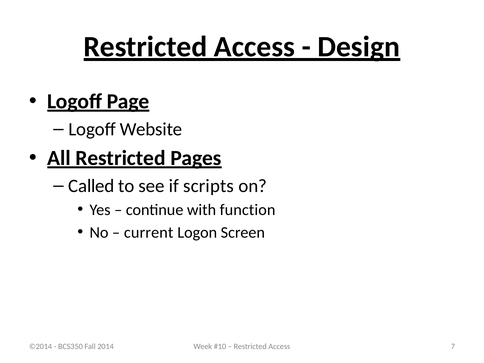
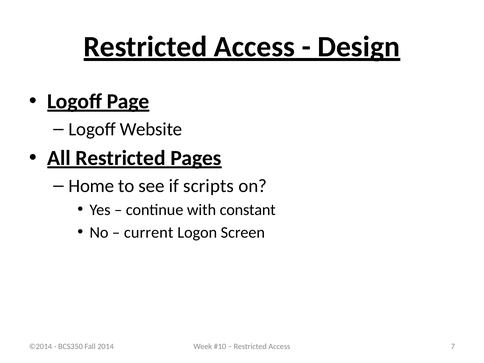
Called: Called -> Home
function: function -> constant
